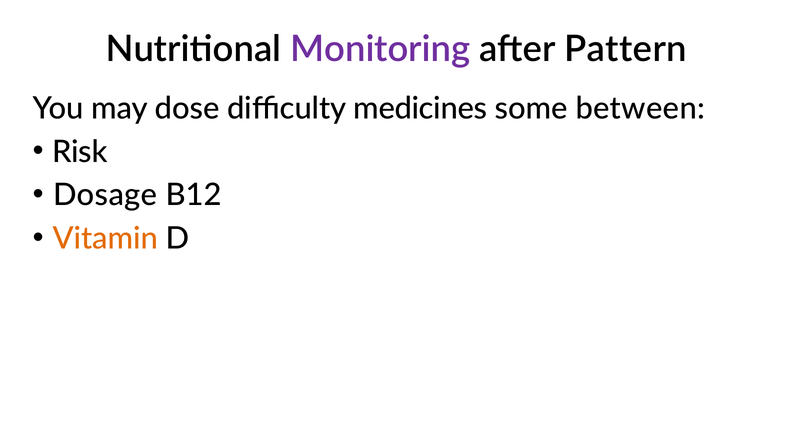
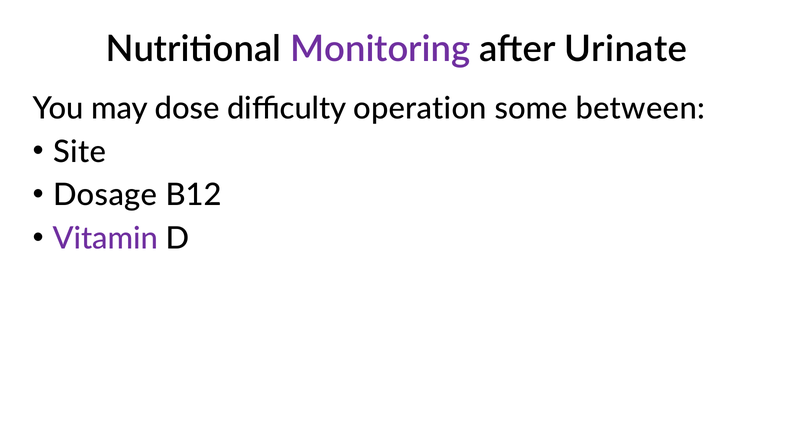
Pattern: Pattern -> Urinate
medicines: medicines -> operation
Risk: Risk -> Site
Vitamin colour: orange -> purple
